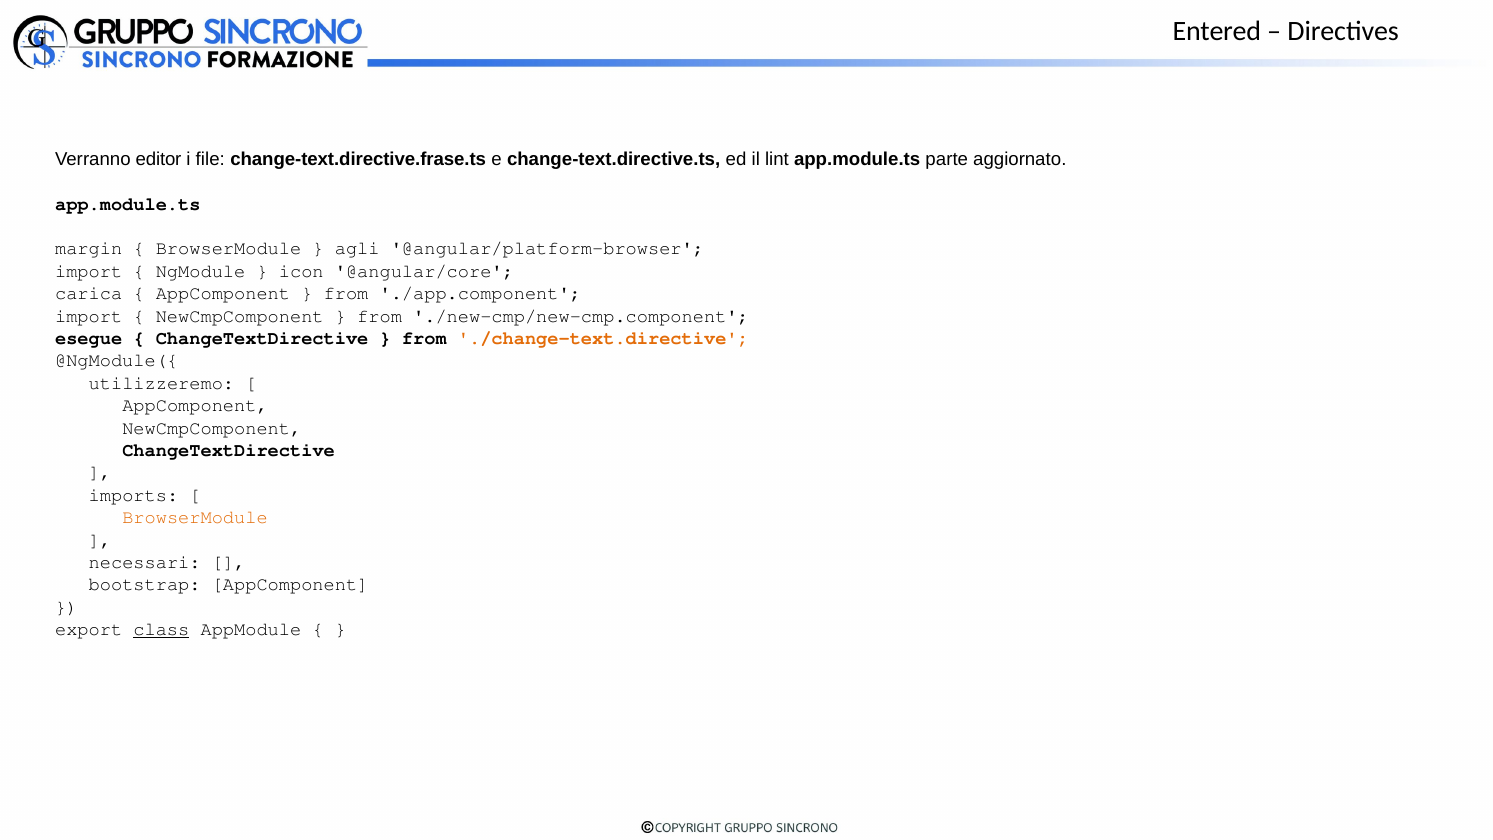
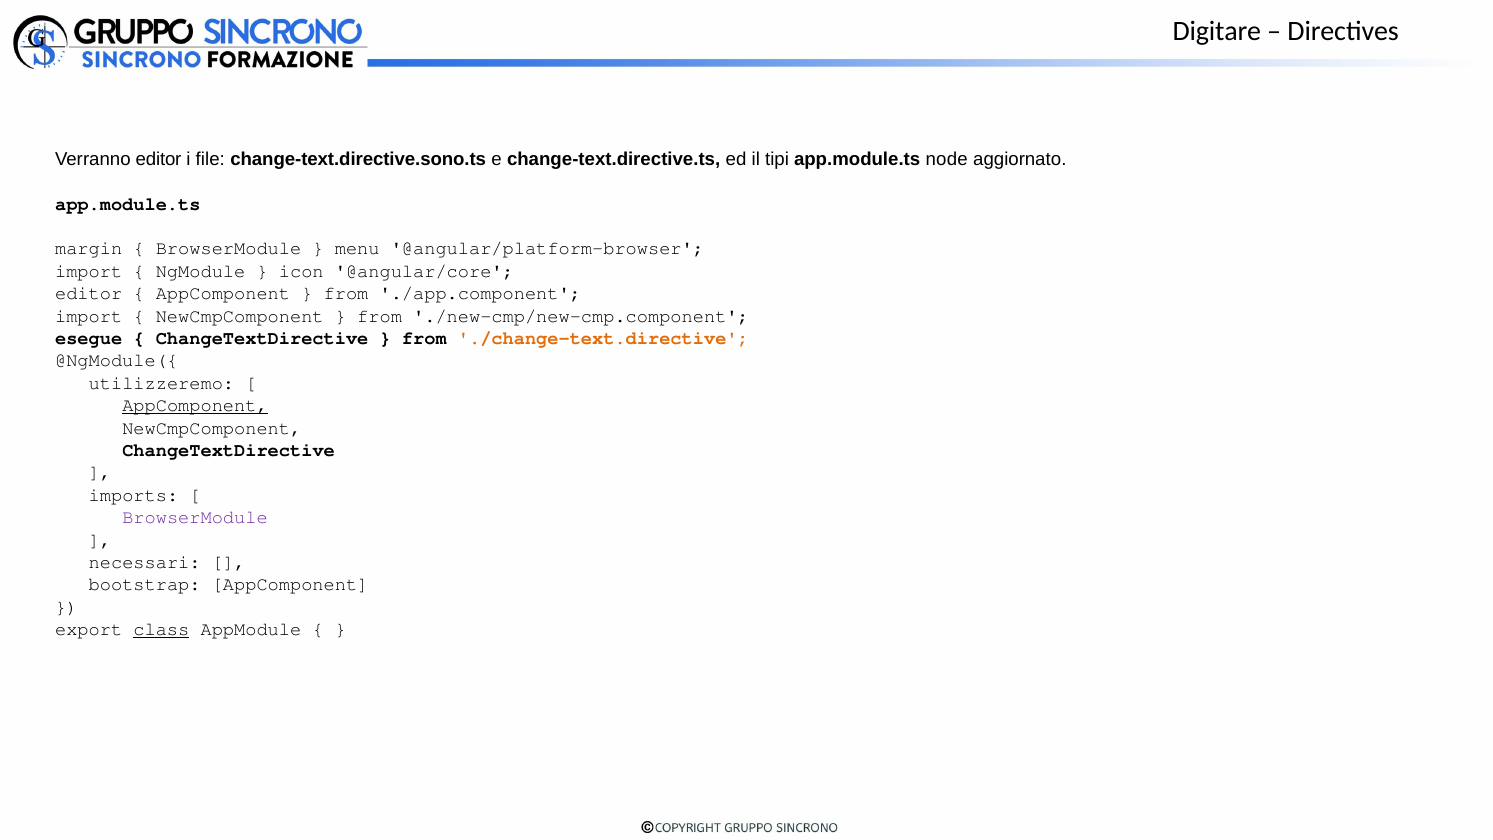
Entered: Entered -> Digitare
change-text.directive.frase.ts: change-text.directive.frase.ts -> change-text.directive.sono.ts
lint: lint -> tipi
parte: parte -> node
agli: agli -> menu
carica at (89, 293): carica -> editor
AppComponent at (195, 405) underline: none -> present
BrowserModule at (195, 517) colour: orange -> purple
